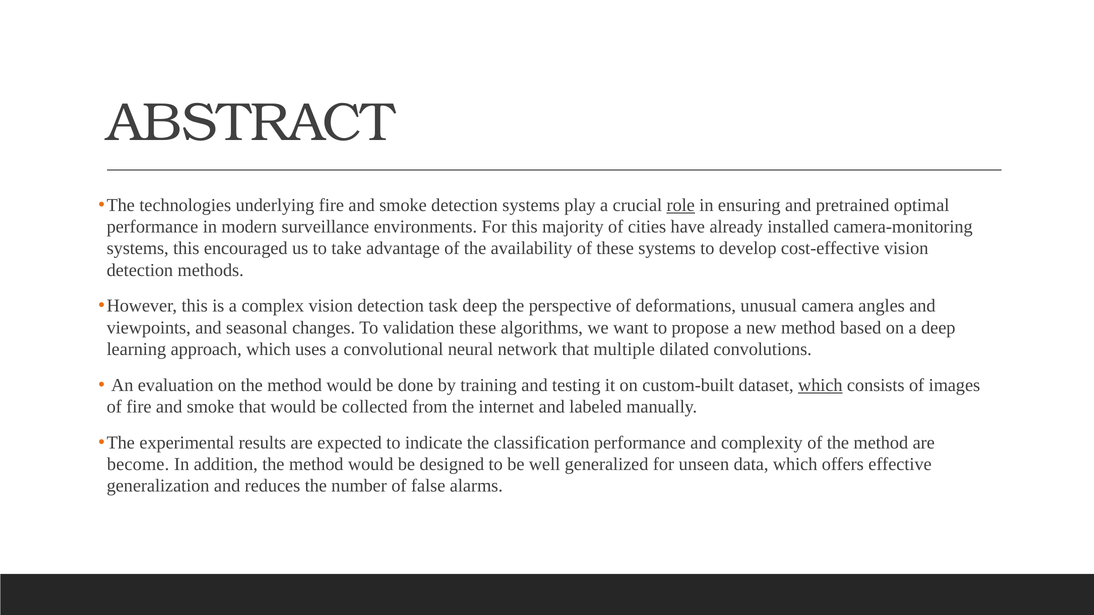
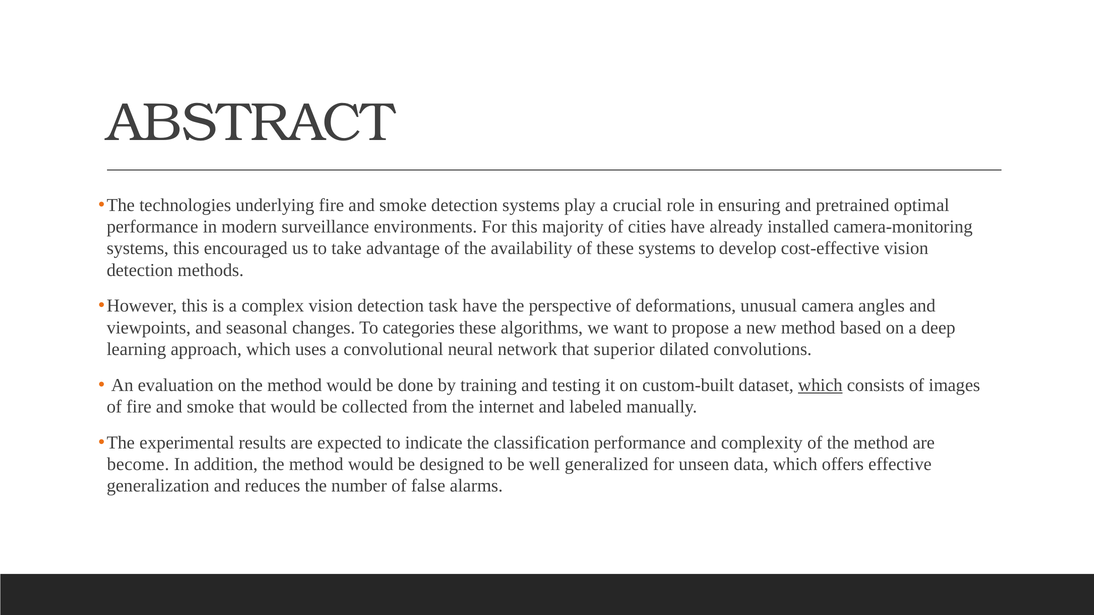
role underline: present -> none
task deep: deep -> have
validation: validation -> categories
multiple: multiple -> superior
